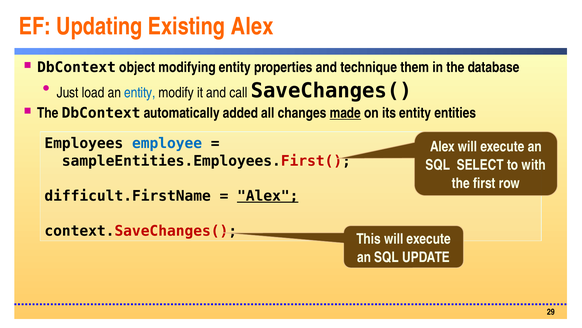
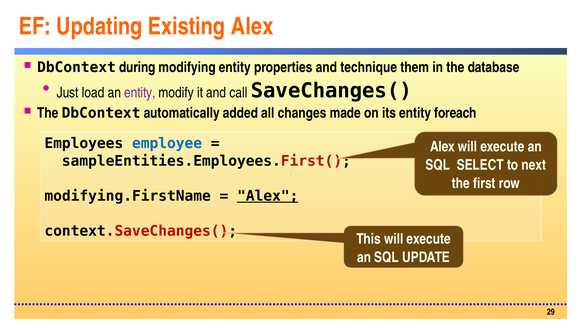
object: object -> during
entity at (140, 92) colour: blue -> purple
made underline: present -> none
entities: entities -> foreach
with: with -> next
difficult.FirstName: difficult.FirstName -> modifying.FirstName
